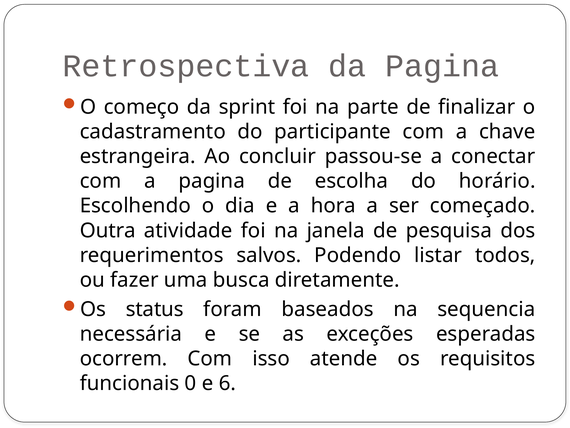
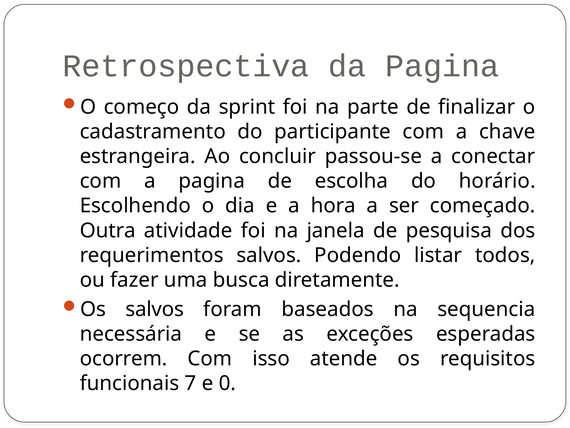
Os status: status -> salvos
0: 0 -> 7
6: 6 -> 0
